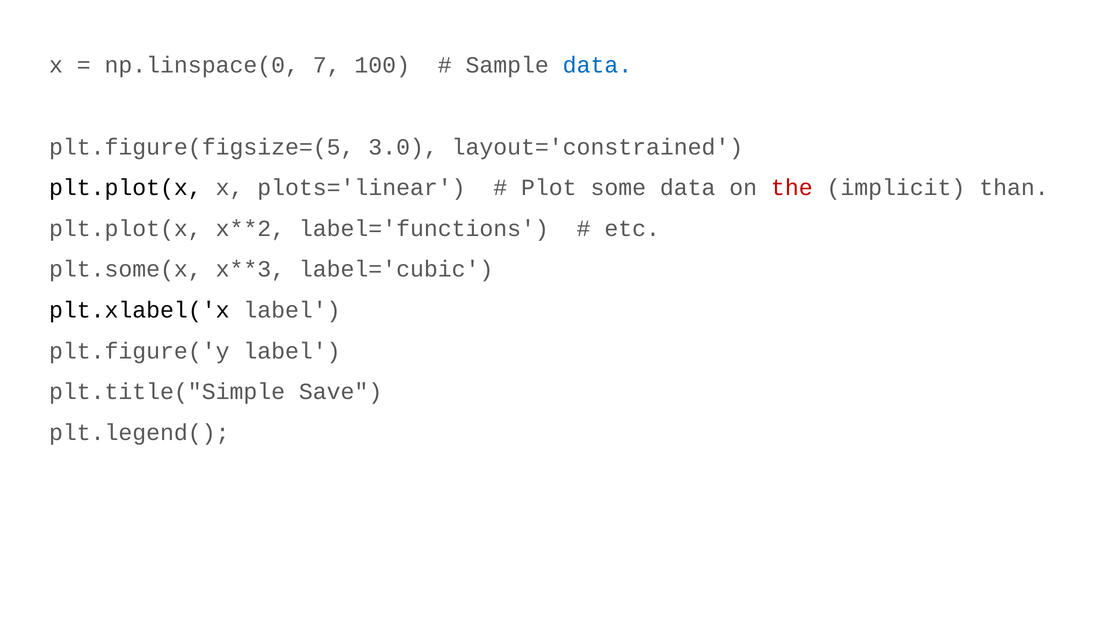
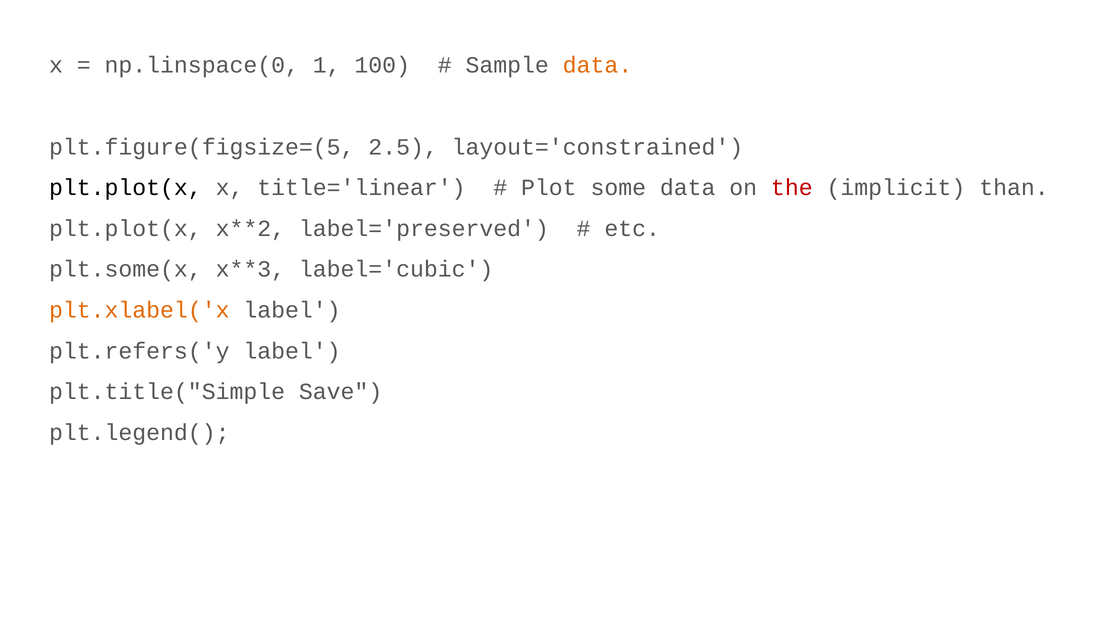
7: 7 -> 1
data at (597, 65) colour: blue -> orange
3.0: 3.0 -> 2.5
plots='linear: plots='linear -> title='linear
label='functions: label='functions -> label='preserved
plt.xlabel('x colour: black -> orange
plt.figure('y: plt.figure('y -> plt.refers('y
